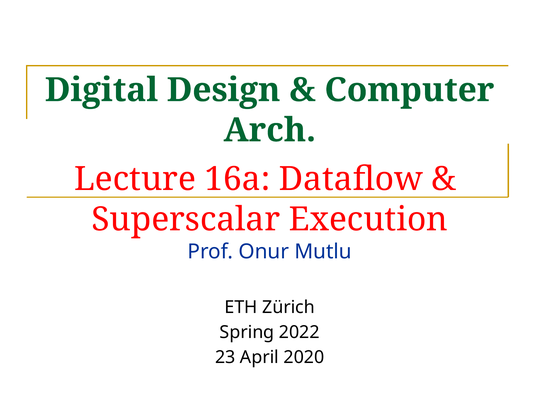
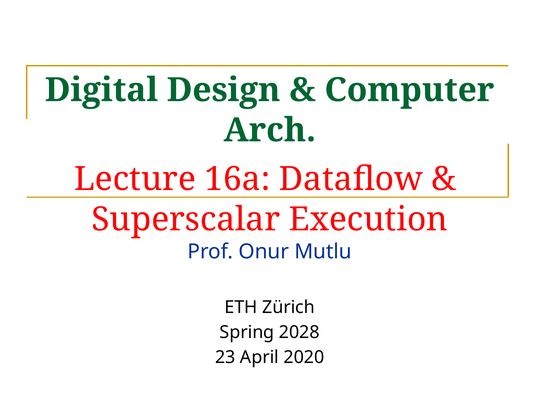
2022: 2022 -> 2028
